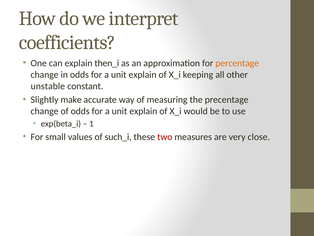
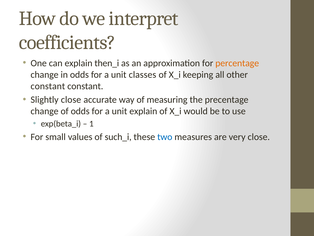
explain at (143, 74): explain -> classes
unstable at (48, 86): unstable -> constant
Slightly make: make -> close
two colour: red -> blue
